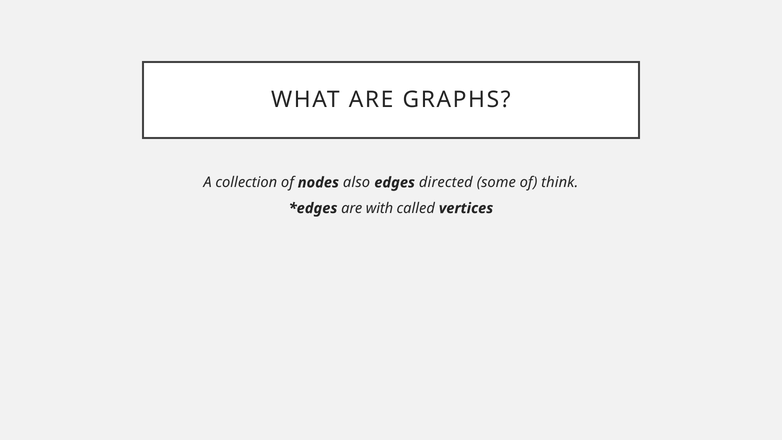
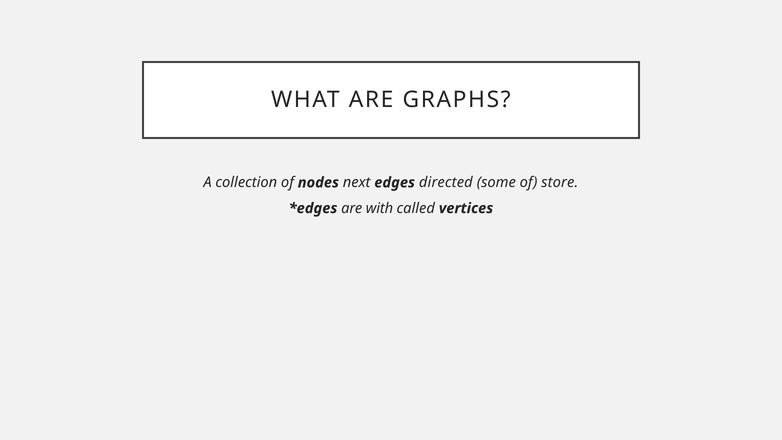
also: also -> next
think: think -> store
